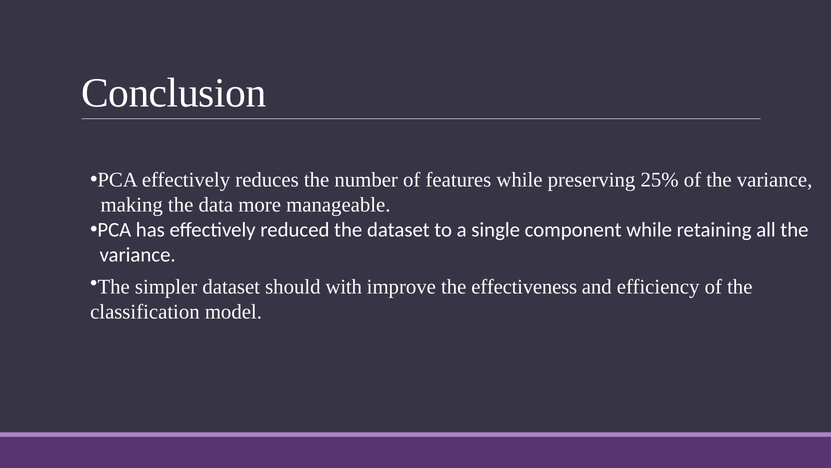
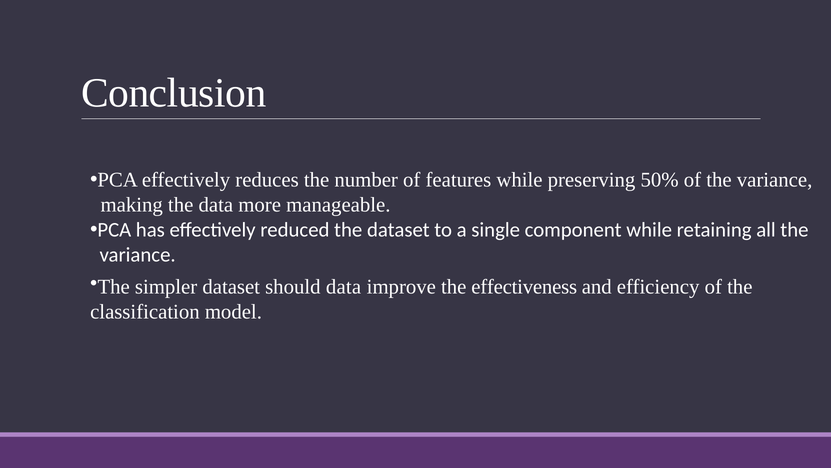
25%: 25% -> 50%
should with: with -> data
